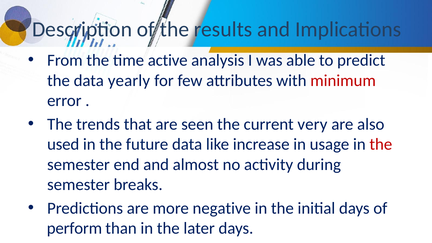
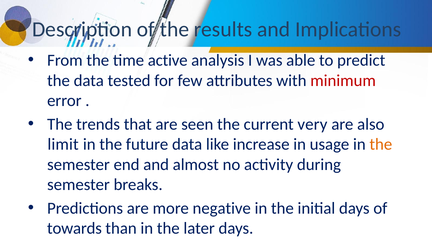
yearly: yearly -> tested
used: used -> limit
the at (381, 144) colour: red -> orange
perform: perform -> towards
